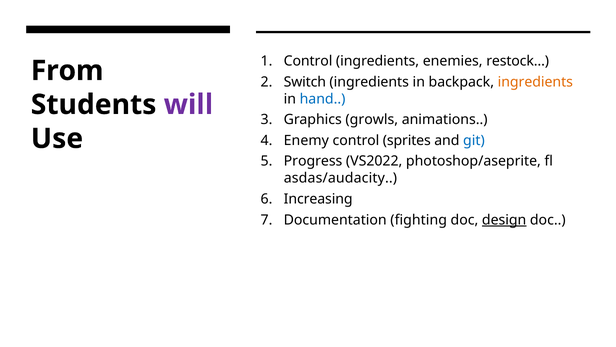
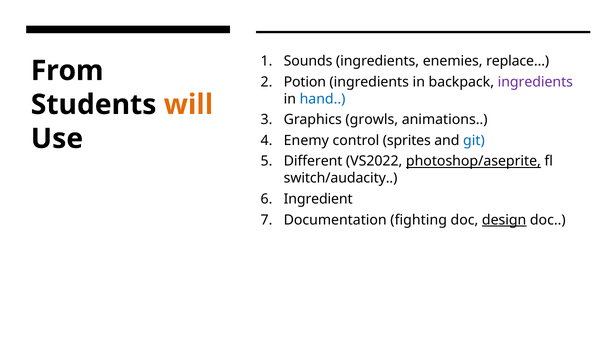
Control at (308, 61): Control -> Sounds
restock…: restock… -> replace…
Switch: Switch -> Potion
ingredients at (535, 82) colour: orange -> purple
will colour: purple -> orange
Progress: Progress -> Different
photoshop/aseprite underline: none -> present
asdas/audacity: asdas/audacity -> switch/audacity
Increasing: Increasing -> Ingredient
